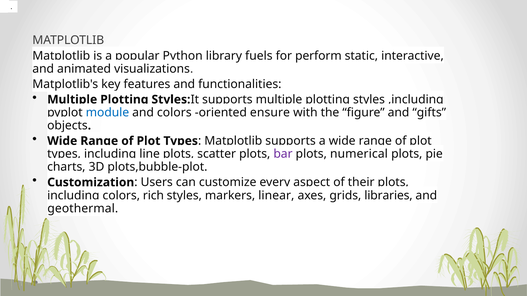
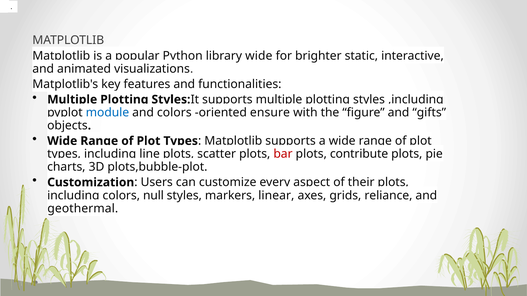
library fuels: fuels -> wide
perform: perform -> brighter
bar colour: purple -> red
numerical: numerical -> contribute
rich: rich -> null
libraries: libraries -> reliance
